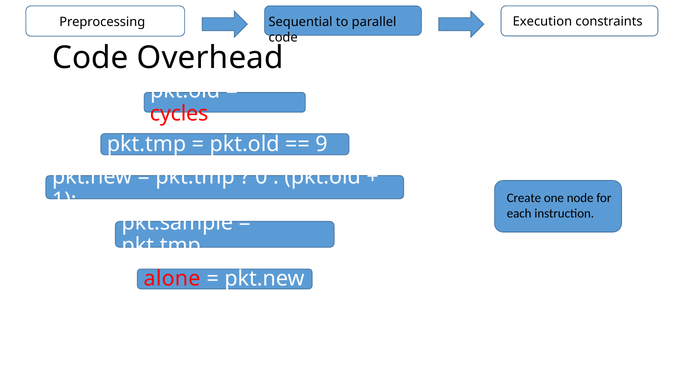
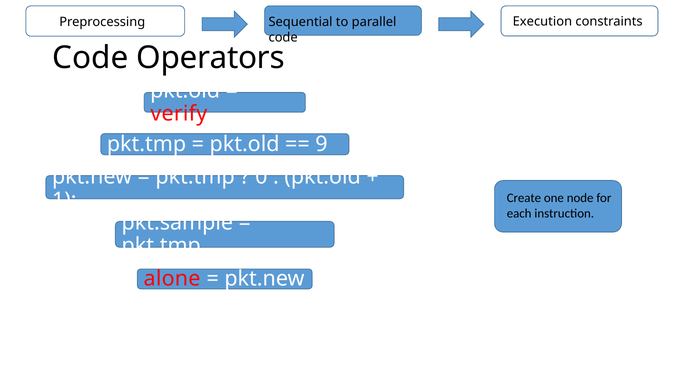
Overhead: Overhead -> Operators
cycles: cycles -> verify
